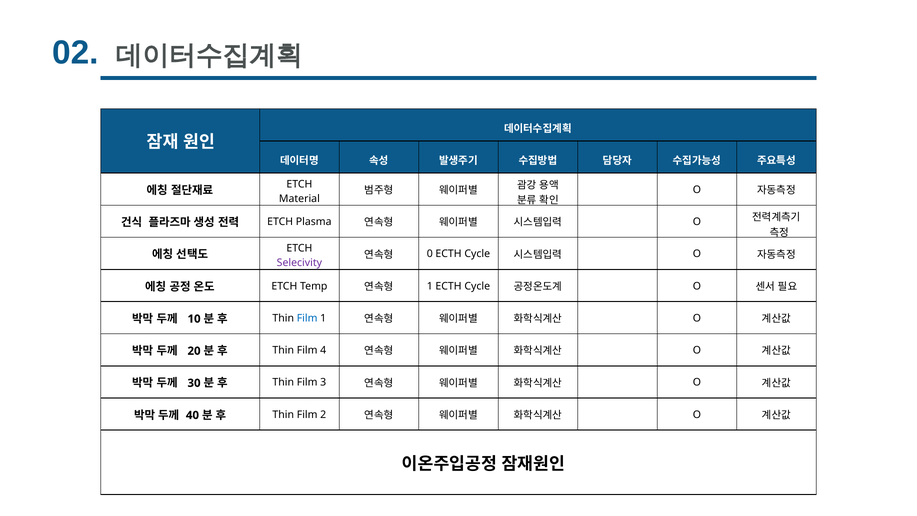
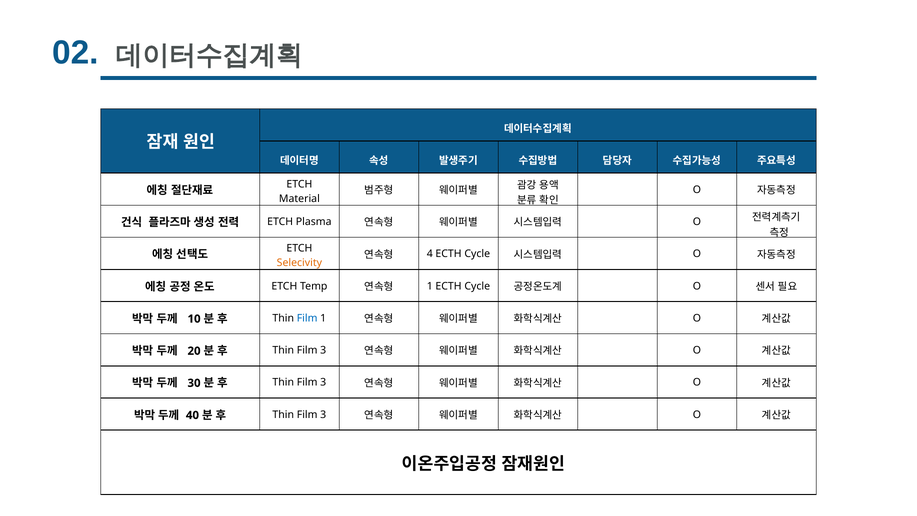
0: 0 -> 4
Selecivity colour: purple -> orange
4 at (323, 350): 4 -> 3
2 at (323, 414): 2 -> 3
